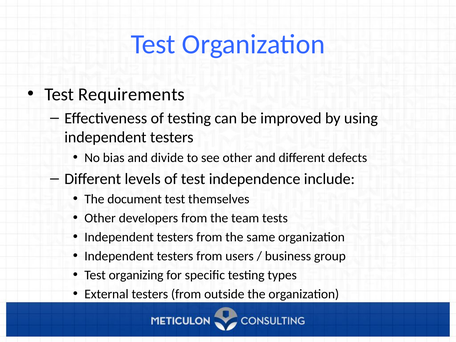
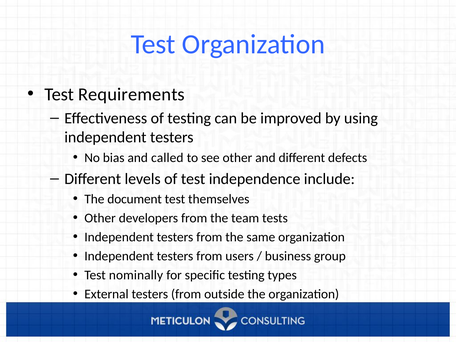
divide: divide -> called
organizing: organizing -> nominally
